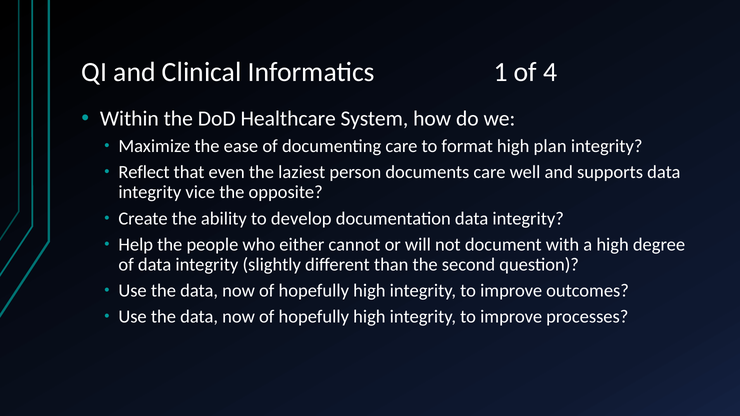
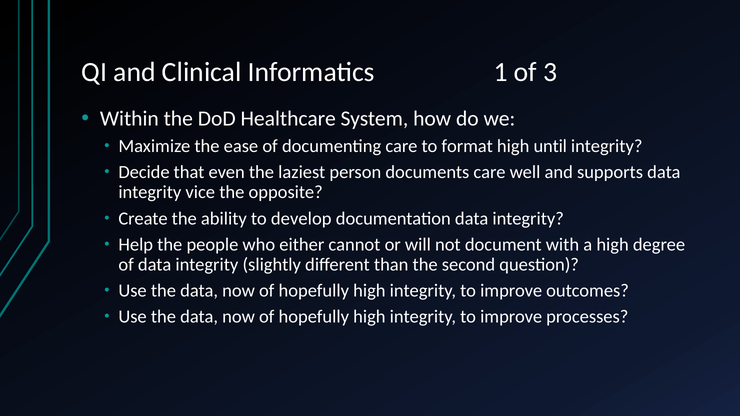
4: 4 -> 3
plan: plan -> until
Reflect: Reflect -> Decide
